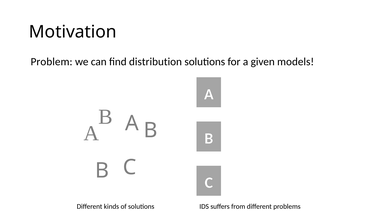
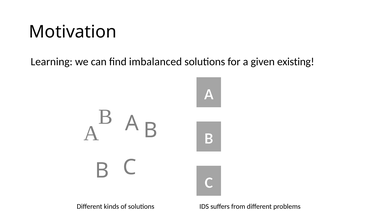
Problem: Problem -> Learning
distribution: distribution -> imbalanced
models: models -> existing
